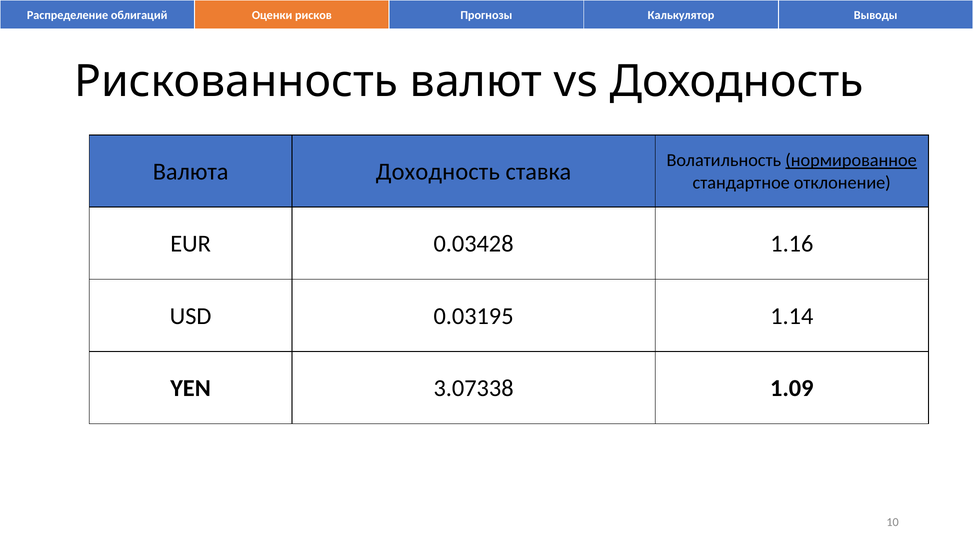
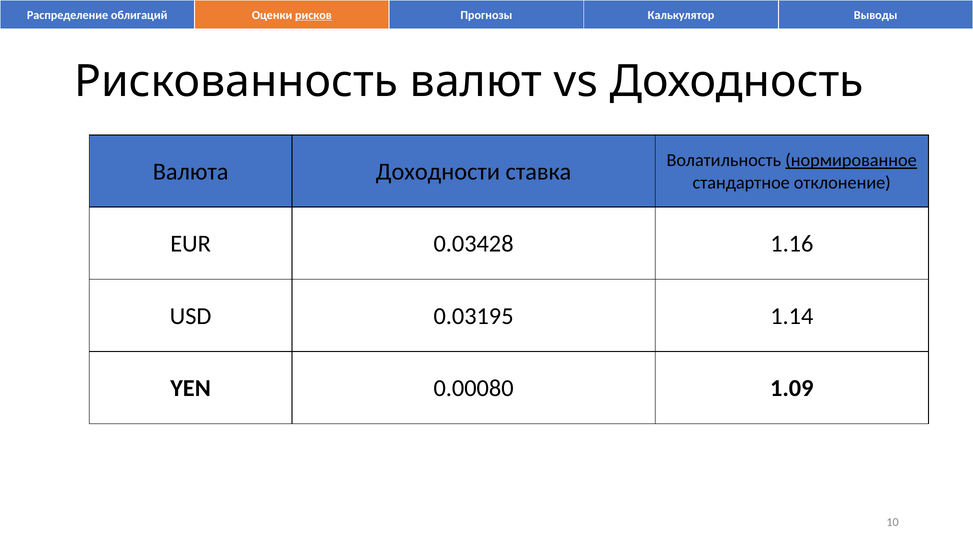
рисков underline: none -> present
Валюта Доходность: Доходность -> Доходности
3.07338: 3.07338 -> 0.00080
